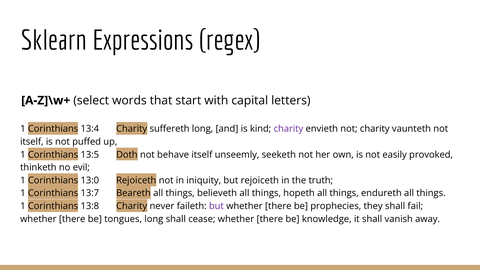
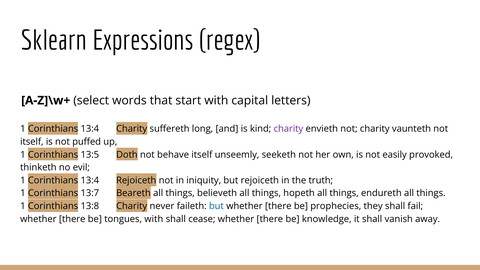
13:0 at (90, 180): 13:0 -> 13:4
but at (216, 206) colour: purple -> blue
tongues long: long -> with
